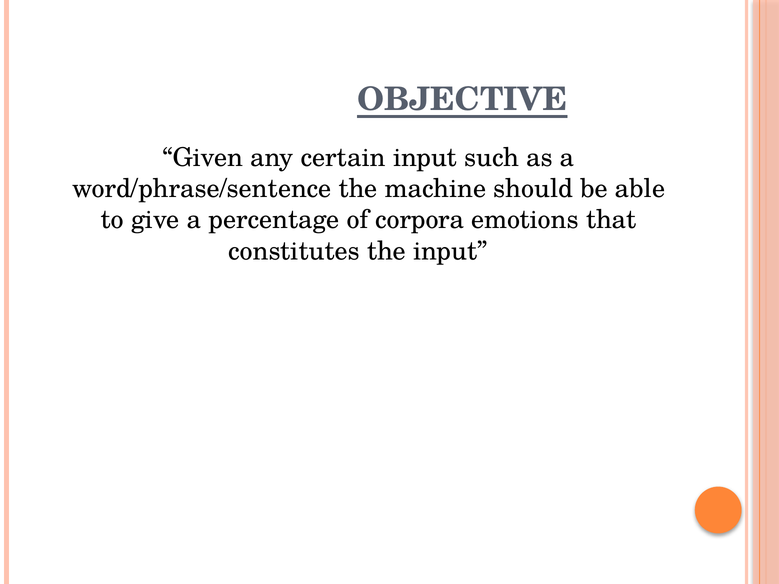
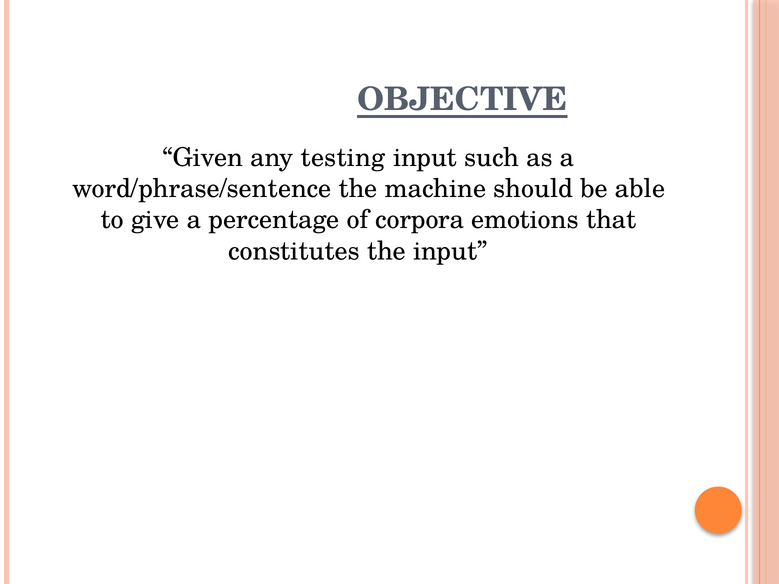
certain: certain -> testing
